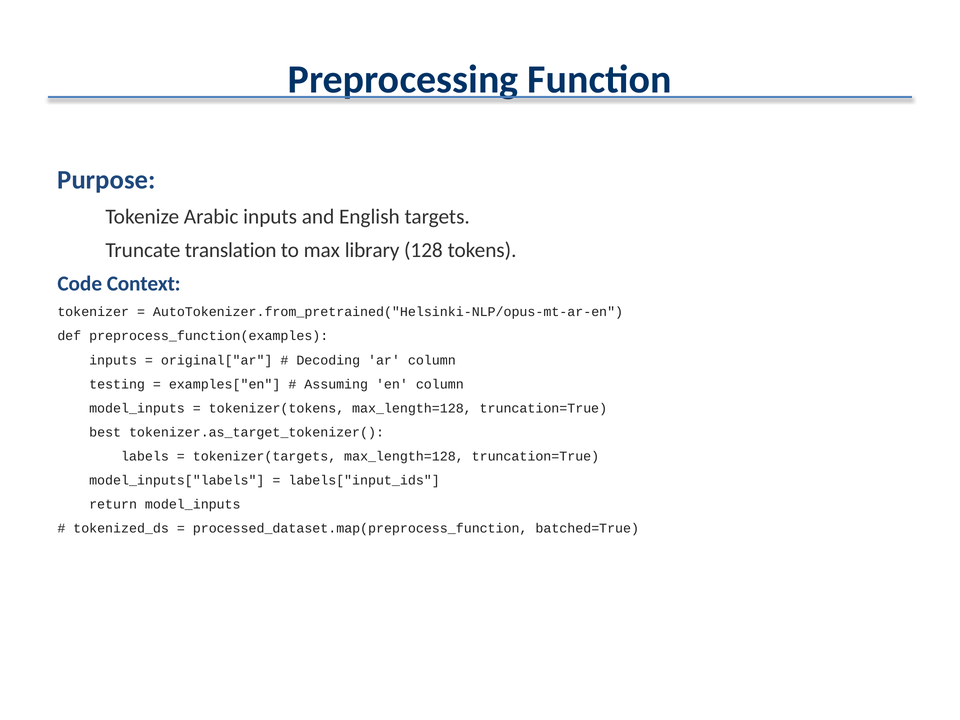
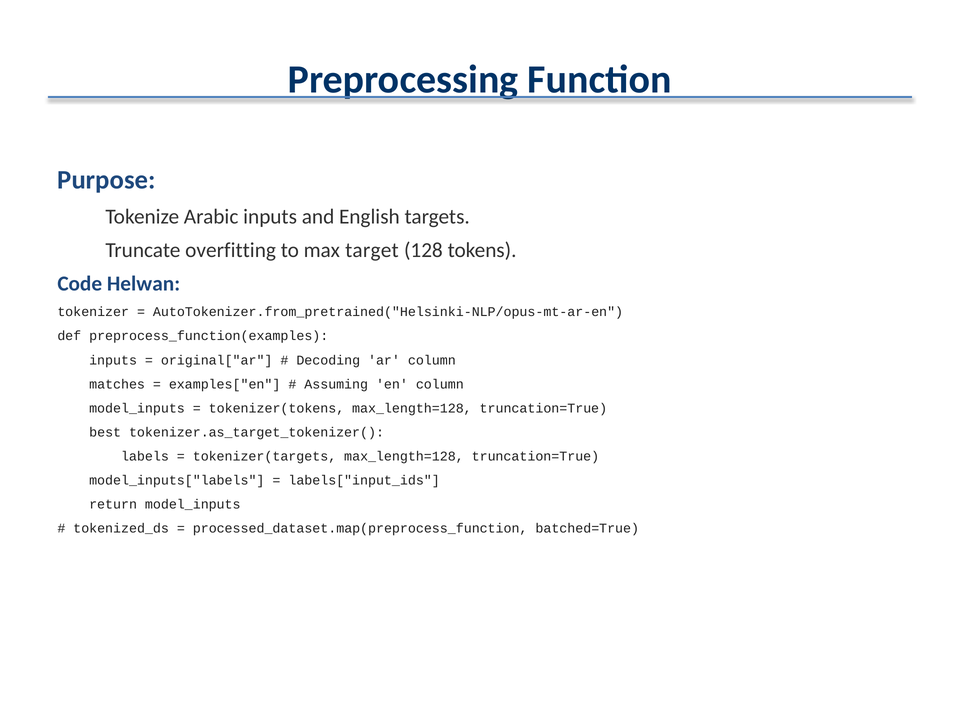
translation: translation -> overfitting
library: library -> target
Context: Context -> Helwan
testing: testing -> matches
